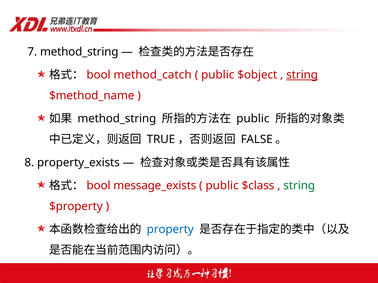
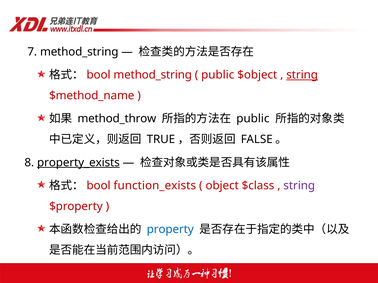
method_catch at (153, 75): method_catch -> method_string
method_string at (117, 119): method_string -> method_throw
property_exists underline: none -> present
message_exists: message_exists -> function_exists
public at (222, 186): public -> object
string at (299, 186) colour: green -> purple
